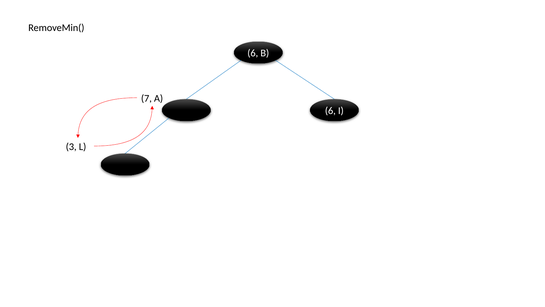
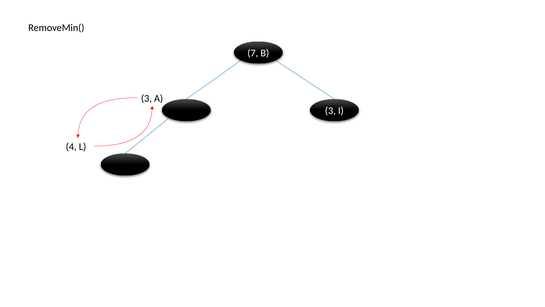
6 at (253, 53): 6 -> 7
7 at (146, 98): 7 -> 3
6 at (330, 111): 6 -> 3
3: 3 -> 4
